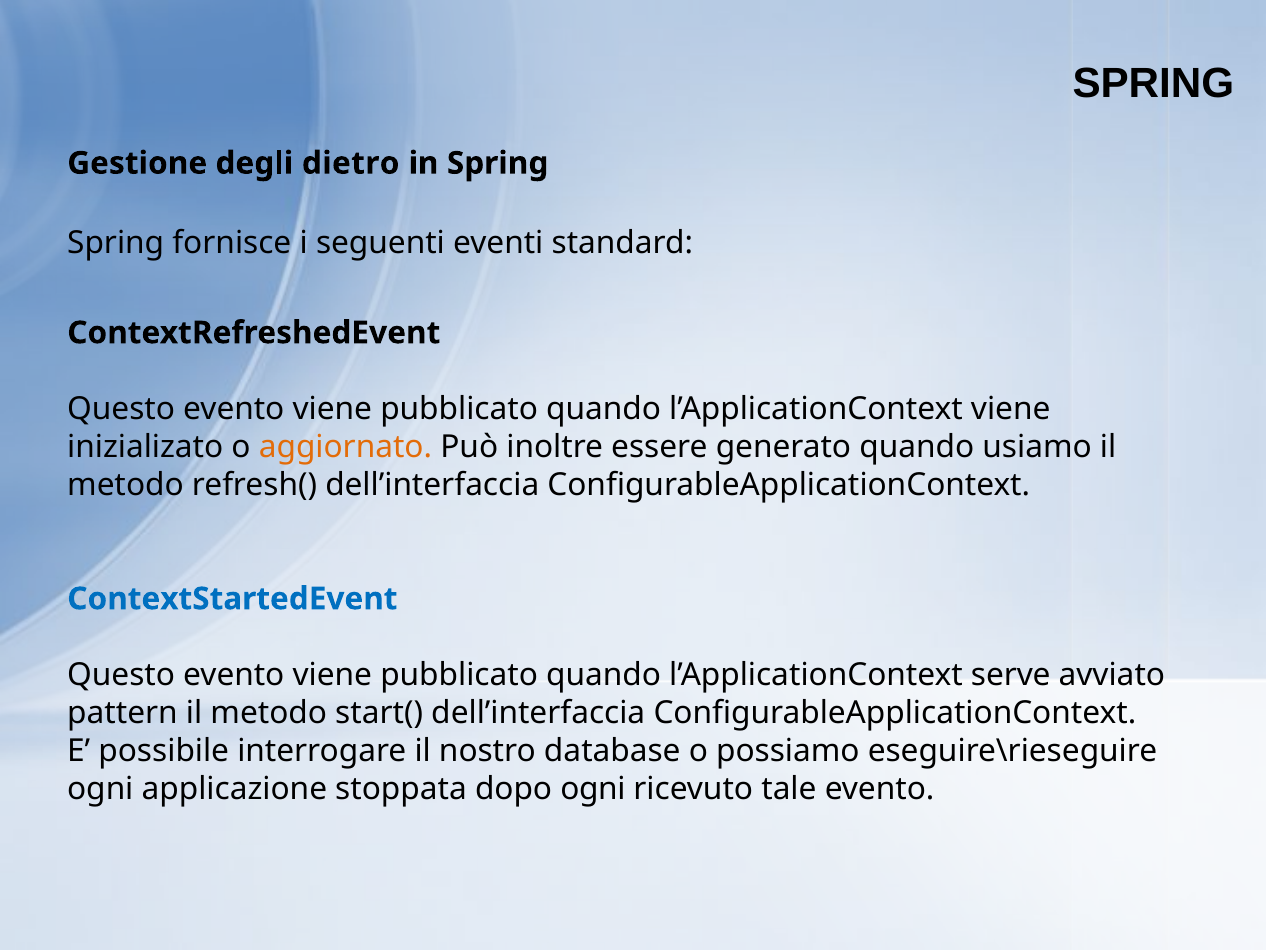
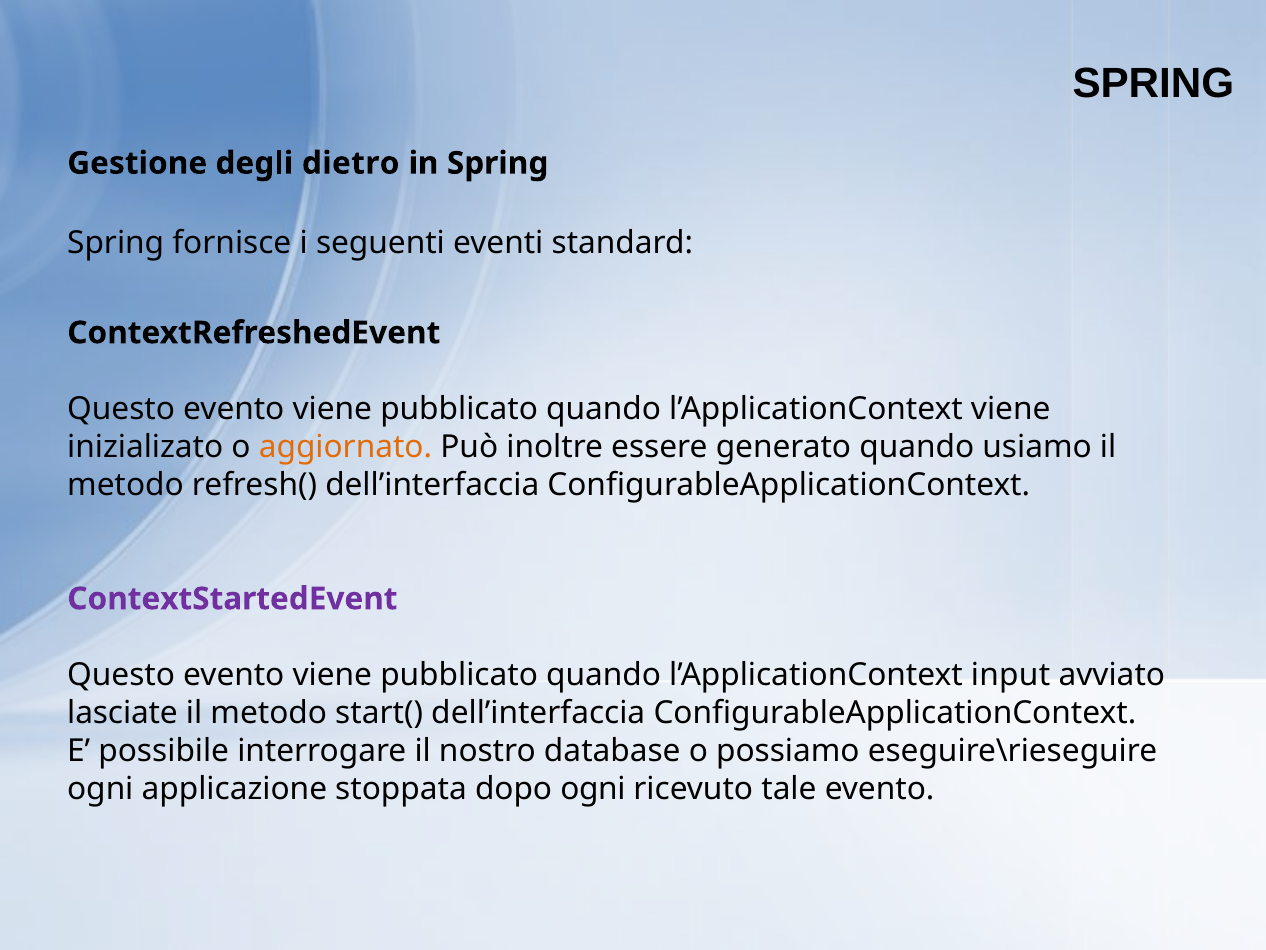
ContextStartedEvent colour: blue -> purple
serve: serve -> input
pattern: pattern -> lasciate
